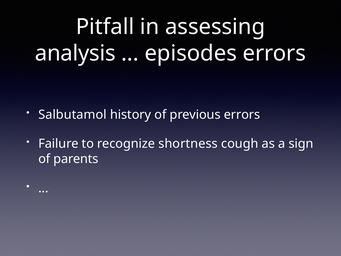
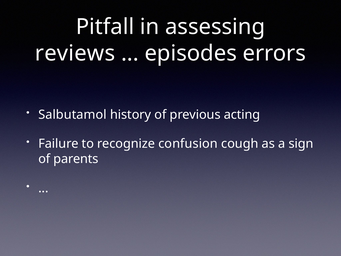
analysis: analysis -> reviews
previous errors: errors -> acting
shortness: shortness -> confusion
